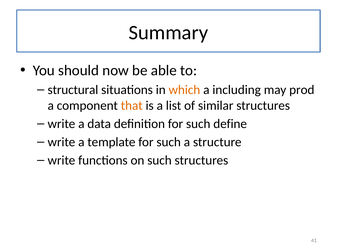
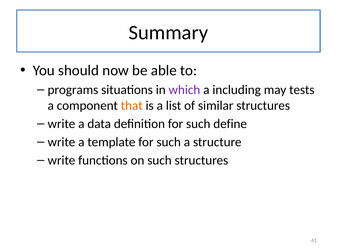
structural: structural -> programs
which colour: orange -> purple
prod: prod -> tests
